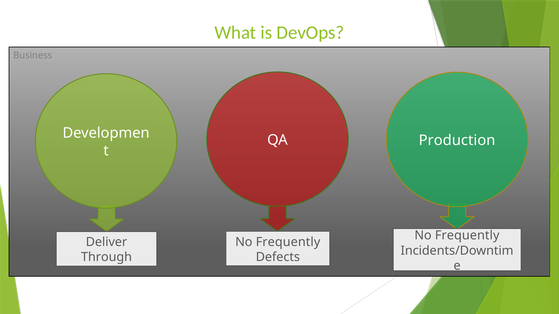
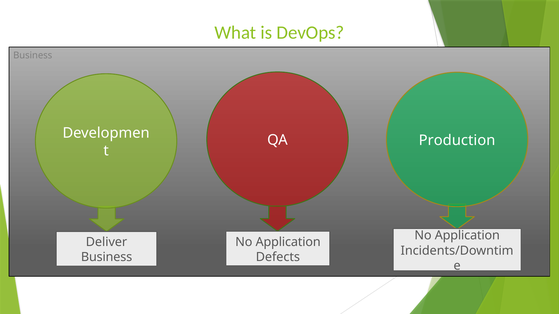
Frequently at (467, 236): Frequently -> Application
Frequently at (288, 242): Frequently -> Application
Through at (107, 257): Through -> Business
